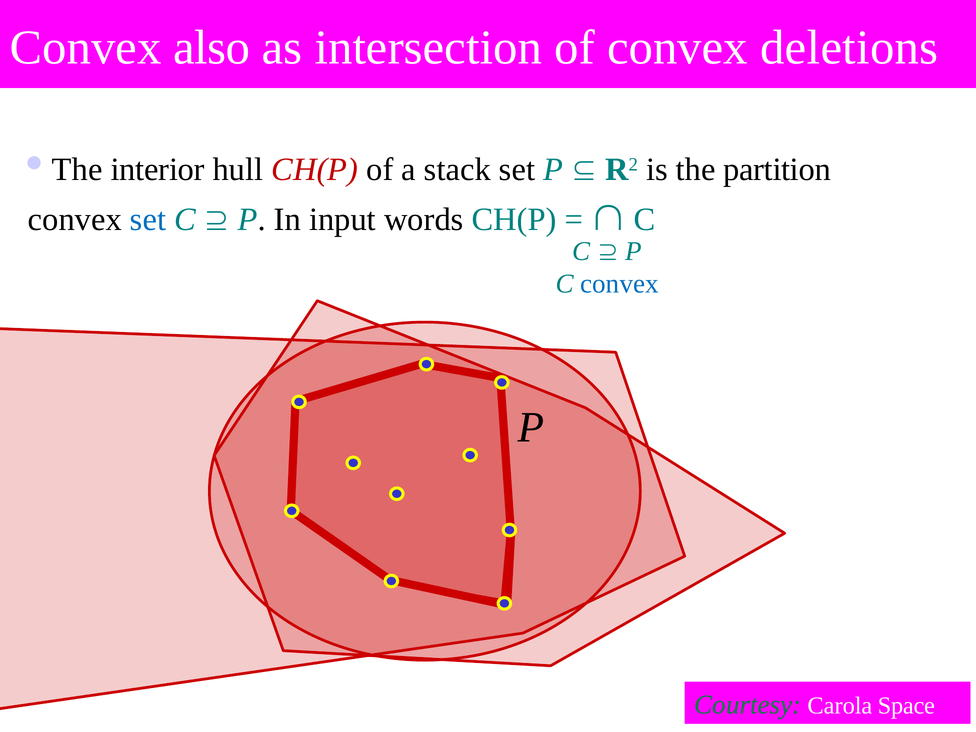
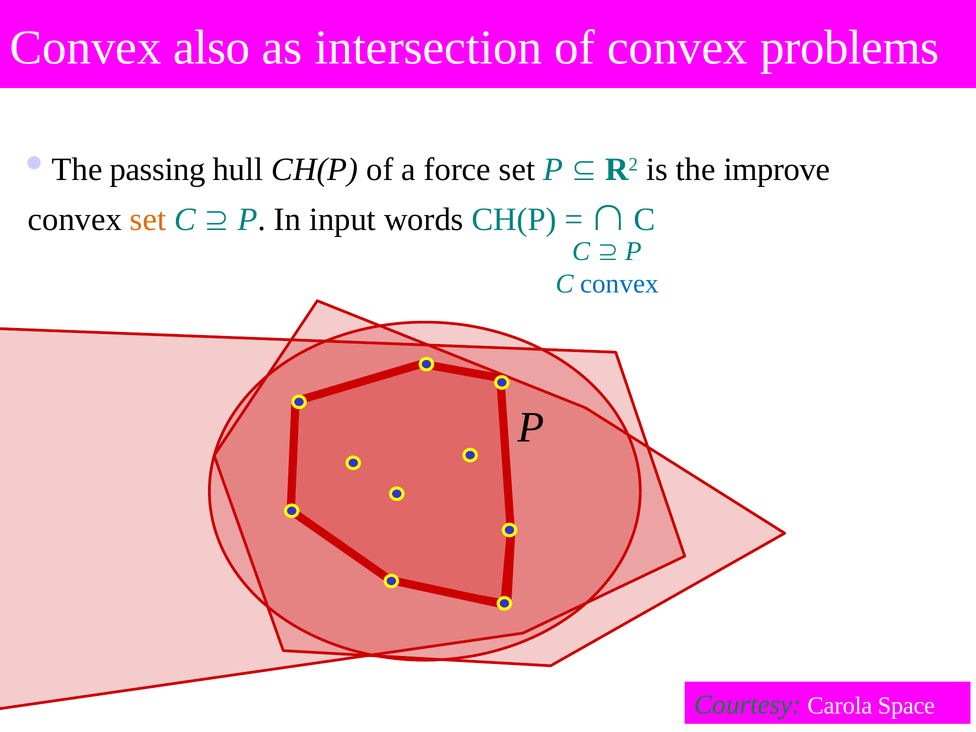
deletions: deletions -> problems
interior: interior -> passing
CH(P at (315, 170) colour: red -> black
stack: stack -> force
partition: partition -> improve
set at (148, 220) colour: blue -> orange
